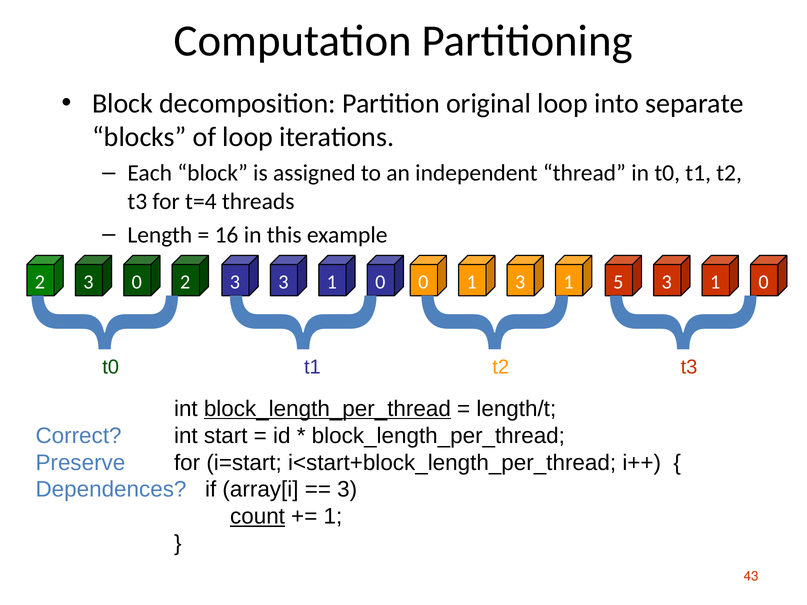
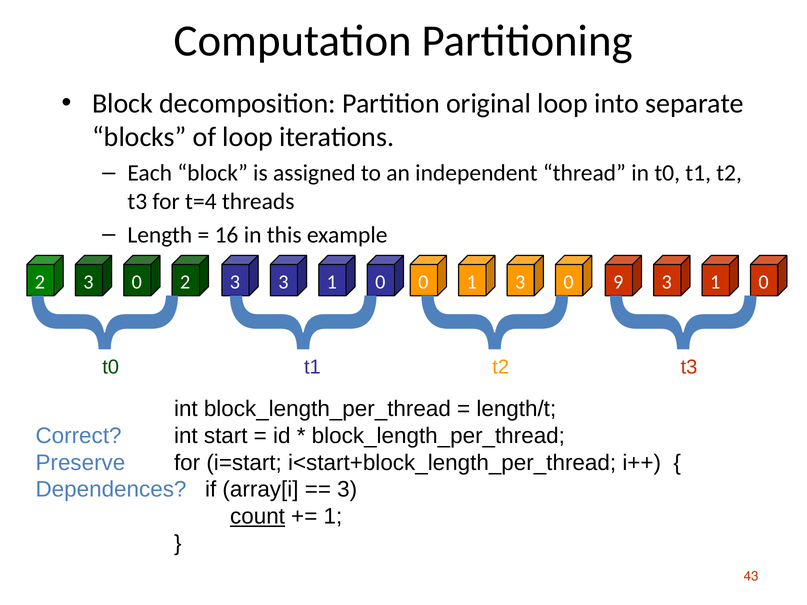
1 at (569, 282): 1 -> 0
1 5: 5 -> 9
block_length_per_thread at (327, 409) underline: present -> none
